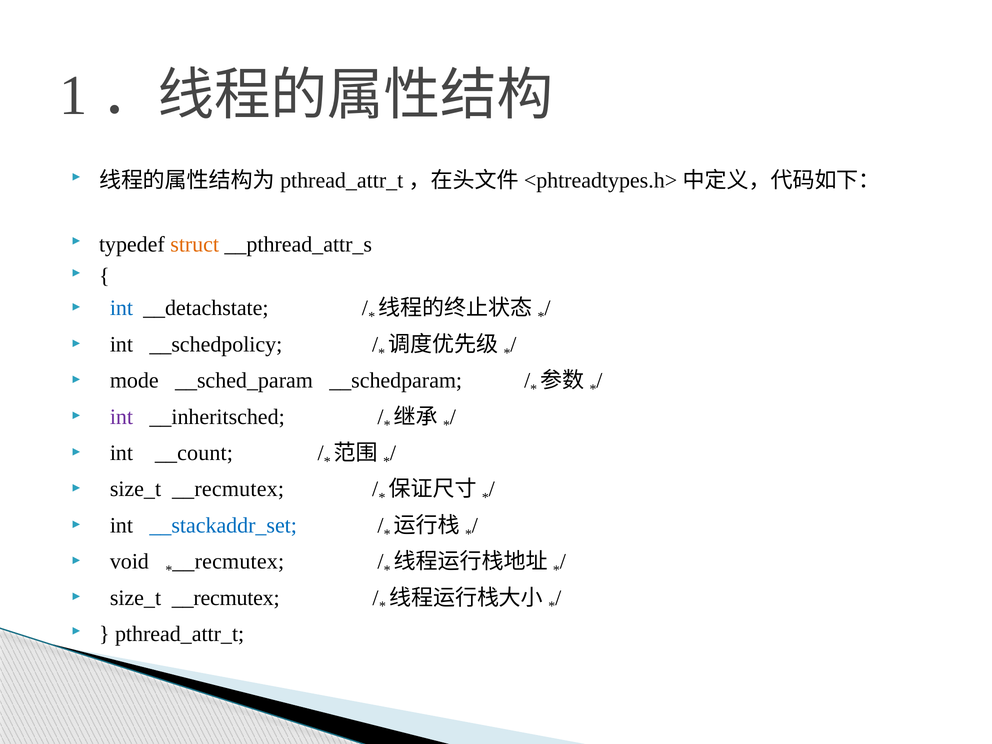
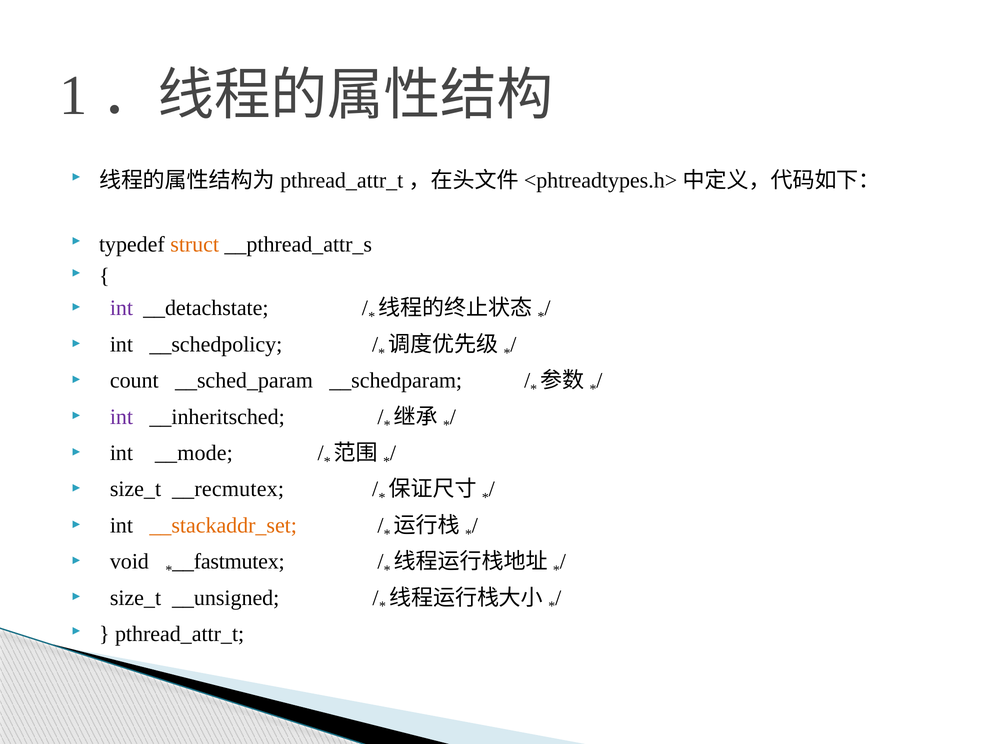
int at (122, 308) colour: blue -> purple
mode: mode -> count
__count: __count -> __mode
__stackaddr_set colour: blue -> orange
__recmutex at (228, 562): __recmutex -> __fastmutex
__recmutex at (226, 598): __recmutex -> __unsigned
